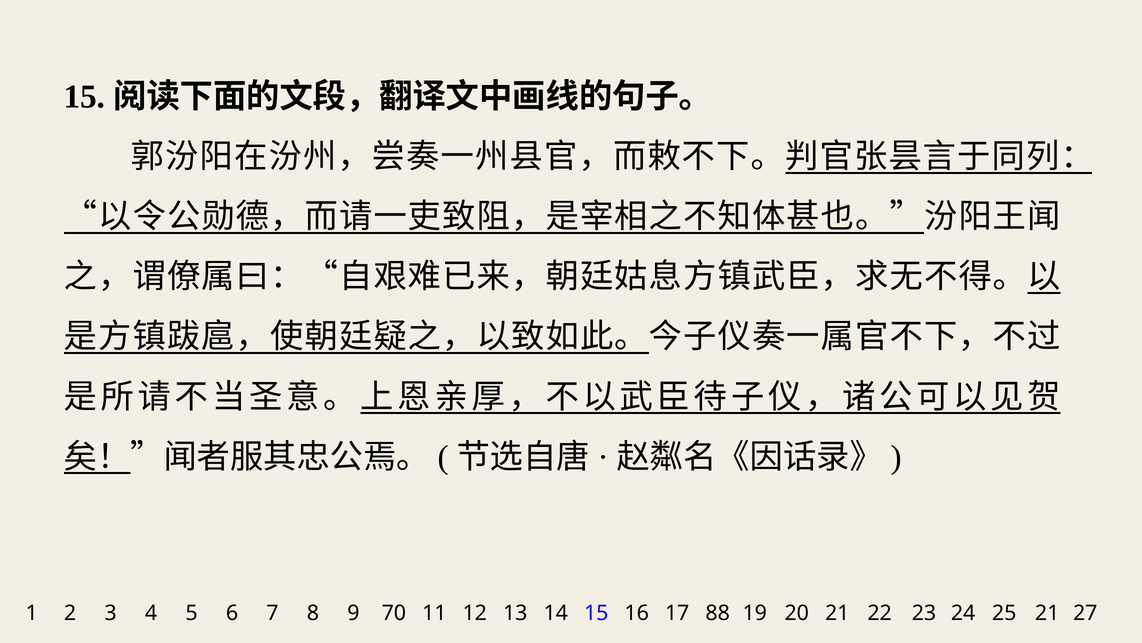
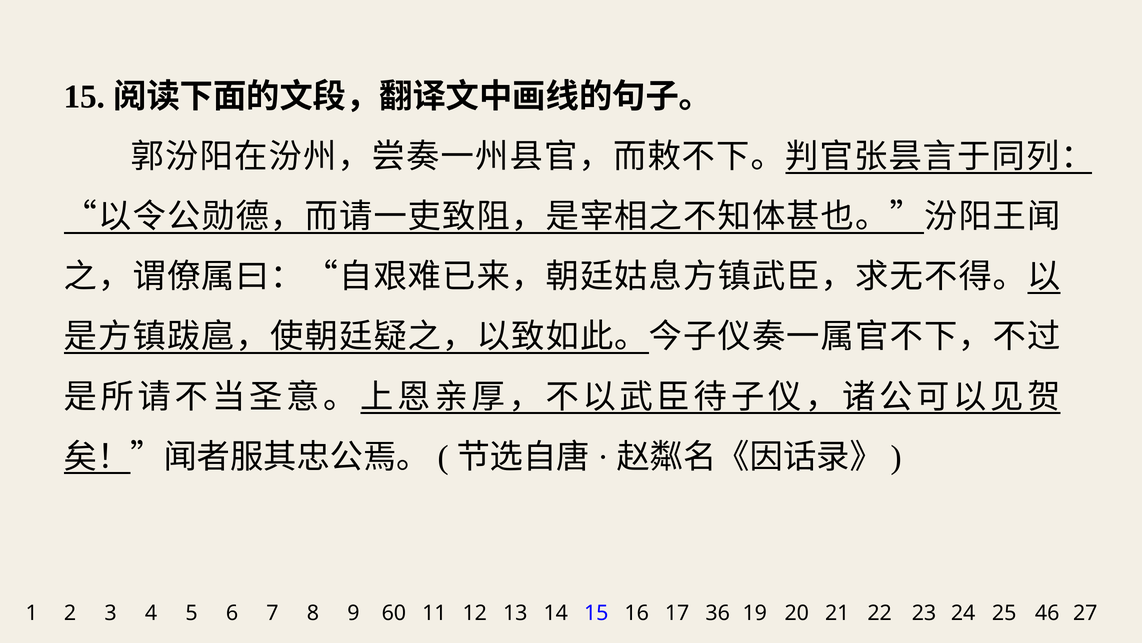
70: 70 -> 60
88: 88 -> 36
23 21: 21 -> 46
